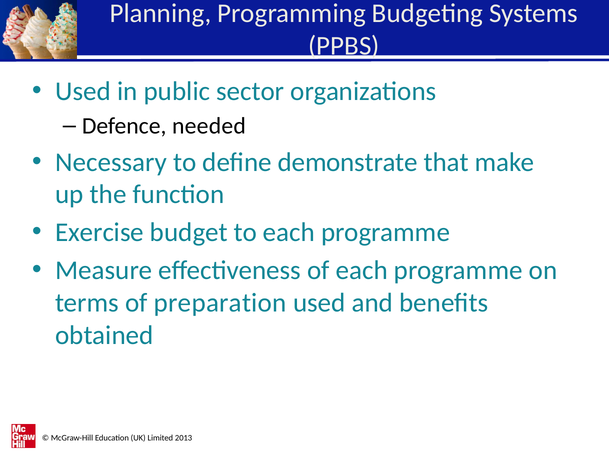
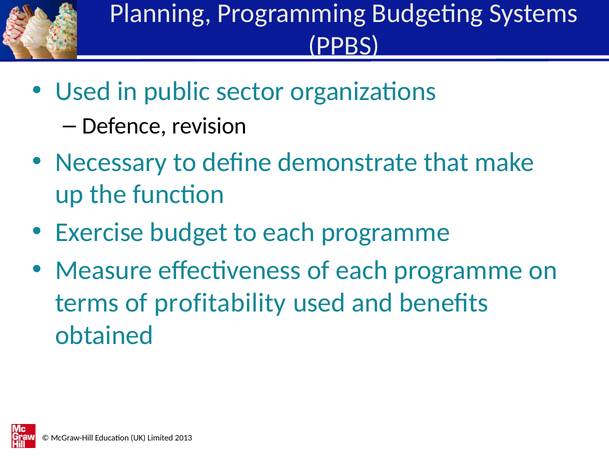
needed: needed -> revision
preparation: preparation -> profitability
